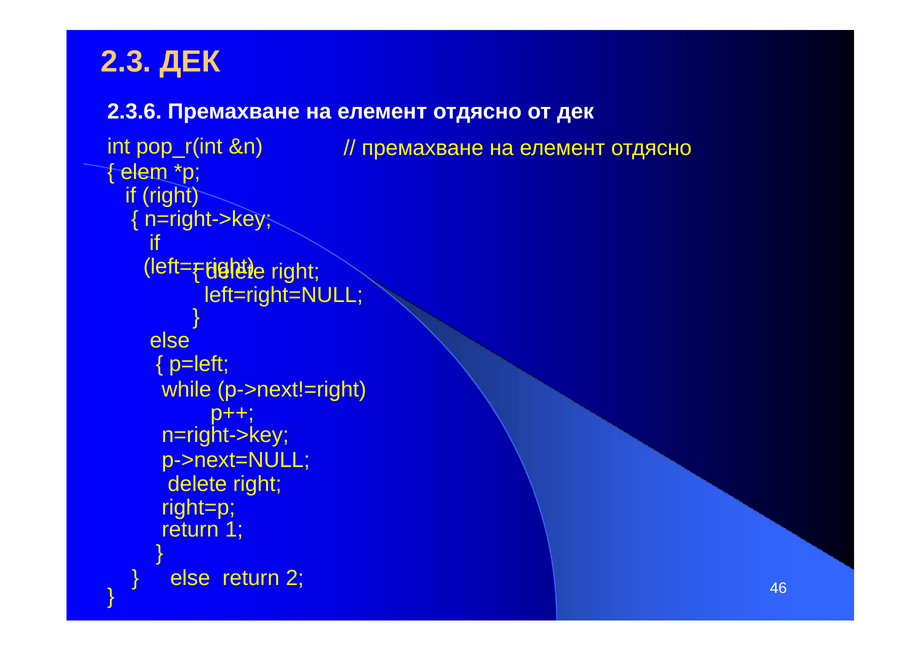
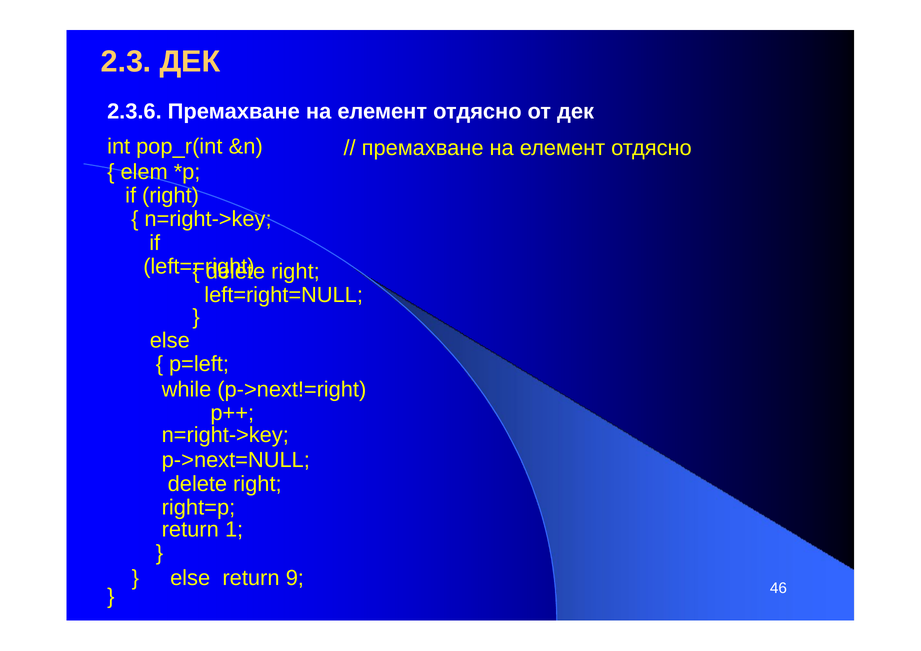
2: 2 -> 9
